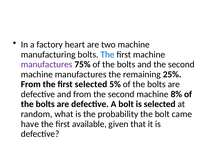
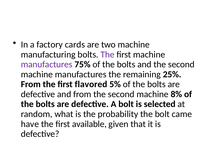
heart: heart -> cards
The at (108, 55) colour: blue -> purple
first selected: selected -> flavored
